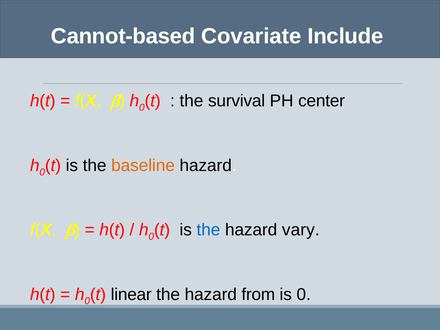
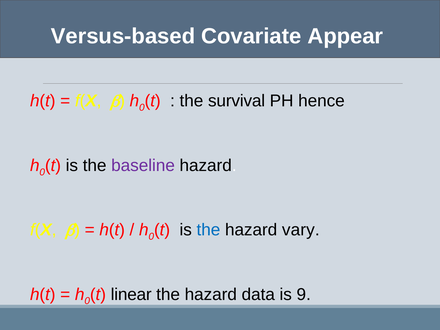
Cannot-based: Cannot-based -> Versus-based
Include: Include -> Appear
center: center -> hence
baseline colour: orange -> purple
from: from -> data
is 0: 0 -> 9
